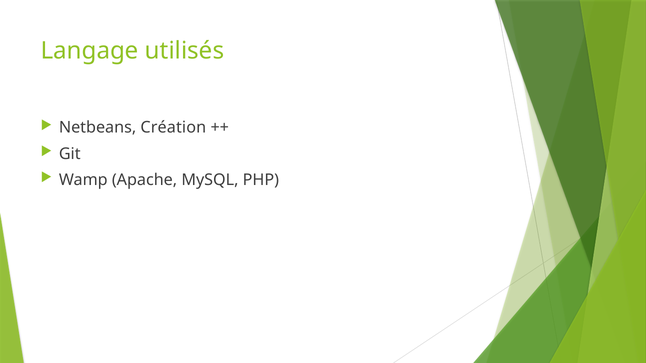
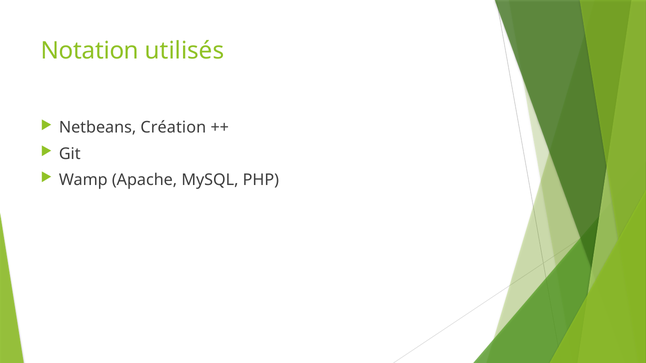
Langage: Langage -> Notation
